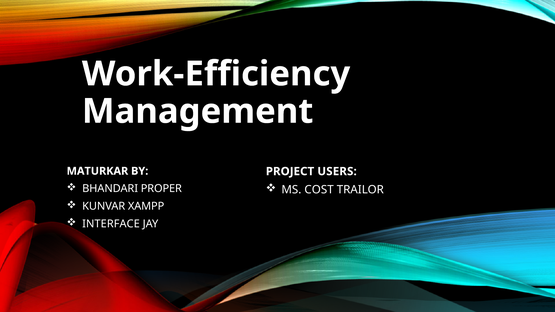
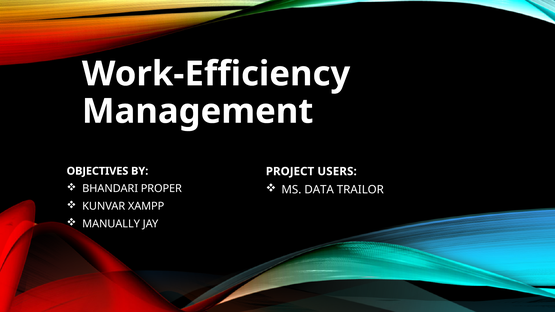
MATURKAR: MATURKAR -> OBJECTIVES
COST: COST -> DATA
INTERFACE: INTERFACE -> MANUALLY
